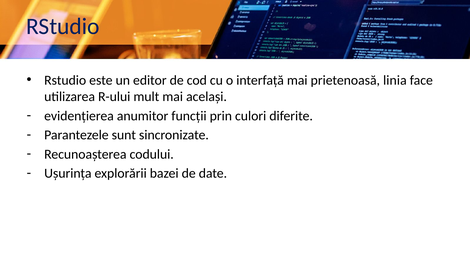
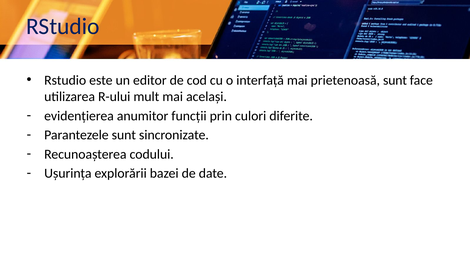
prietenoasă linia: linia -> sunt
